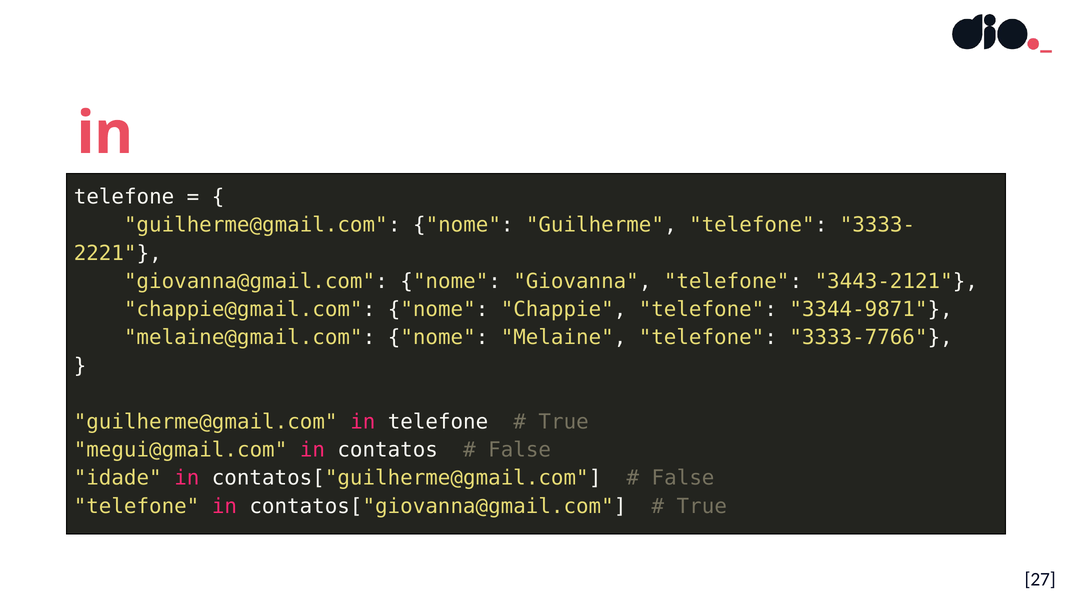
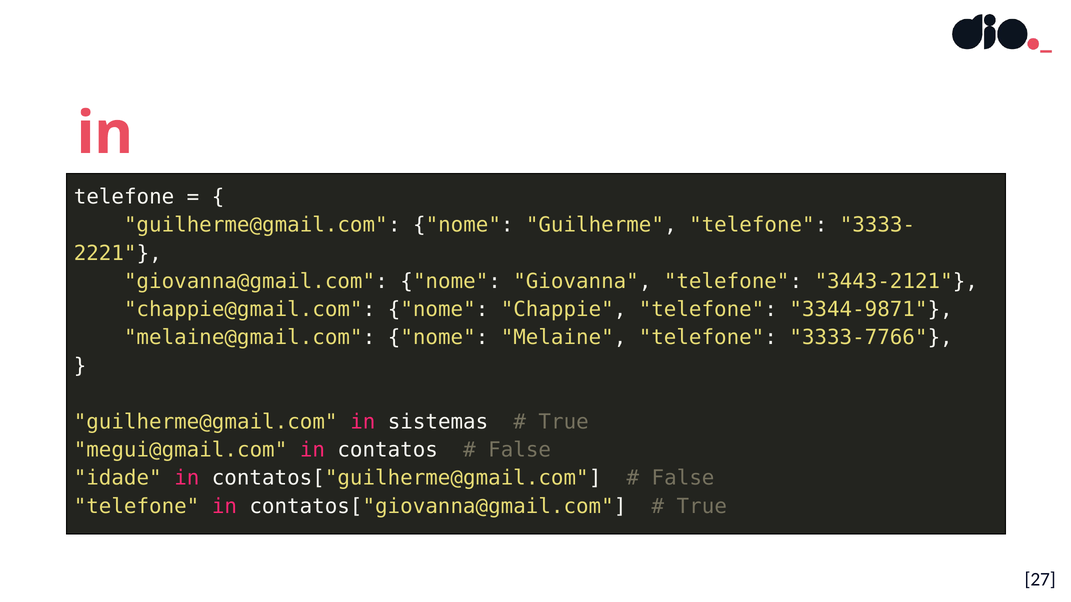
in telefone: telefone -> sistemas
